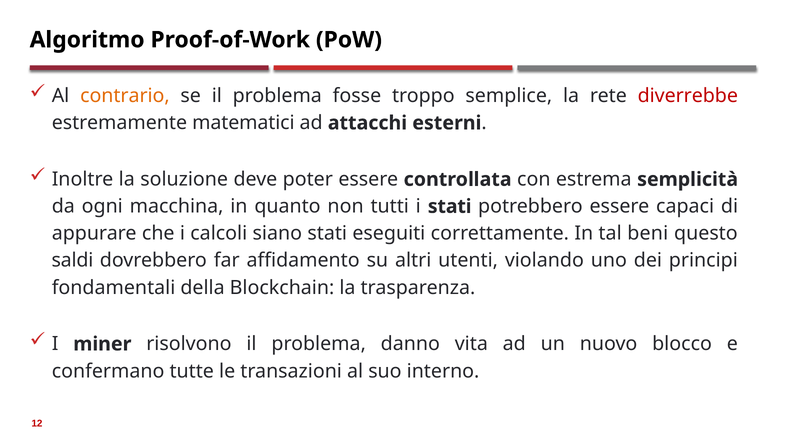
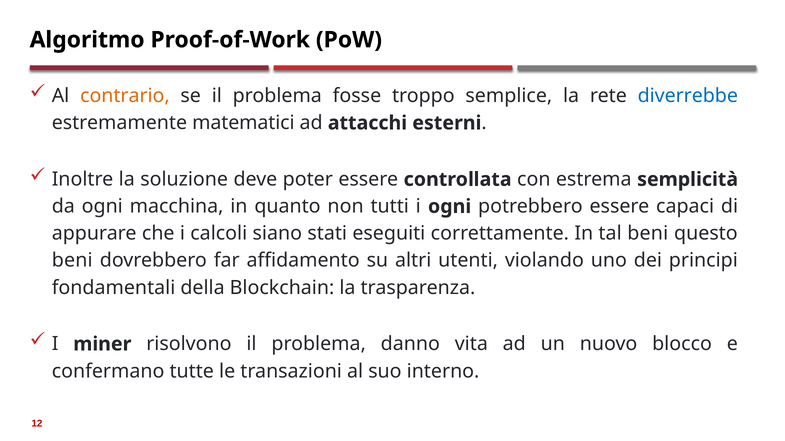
diverrebbe colour: red -> blue
i stati: stati -> ogni
saldi at (72, 261): saldi -> beni
